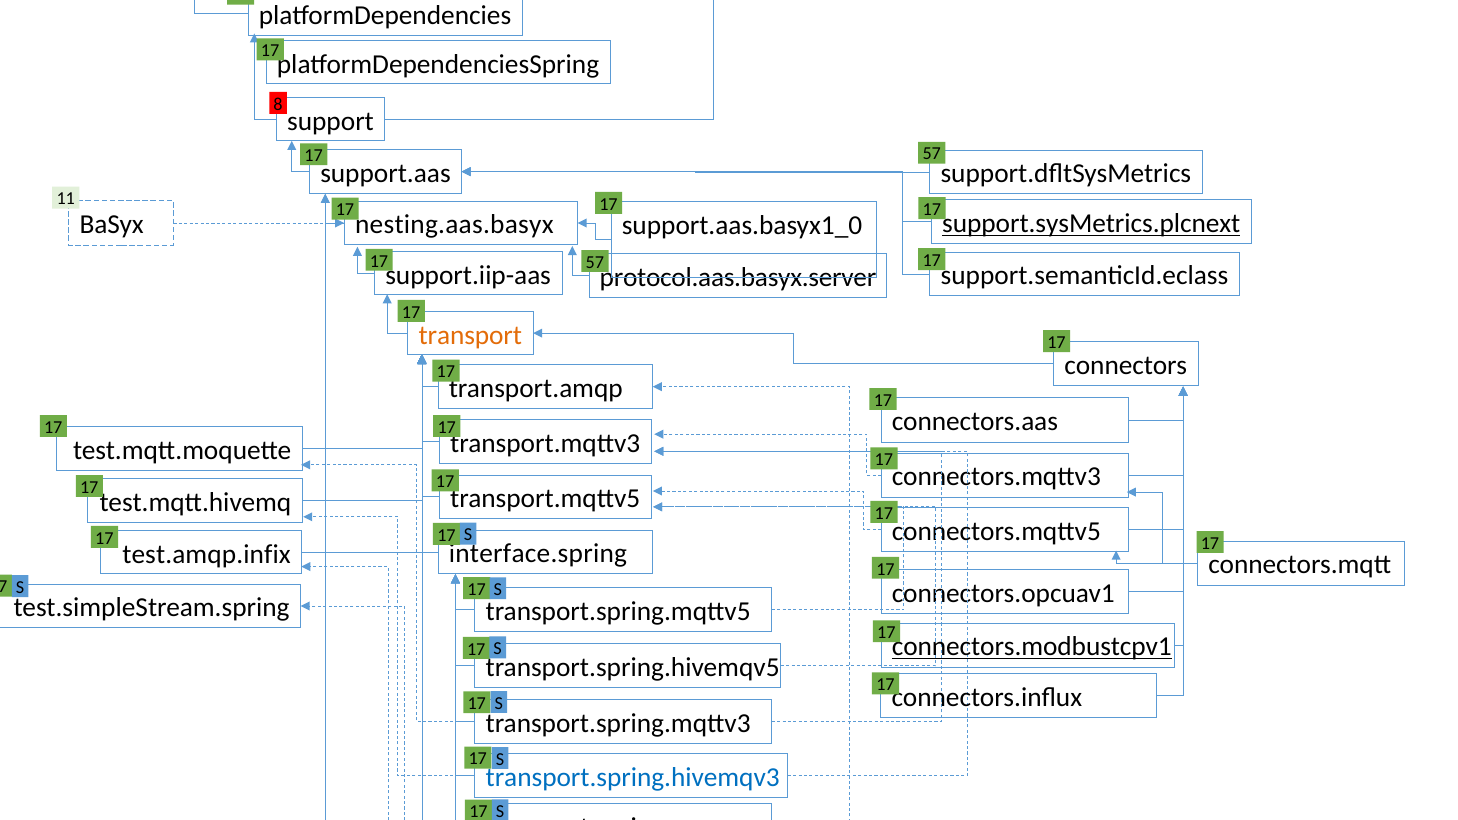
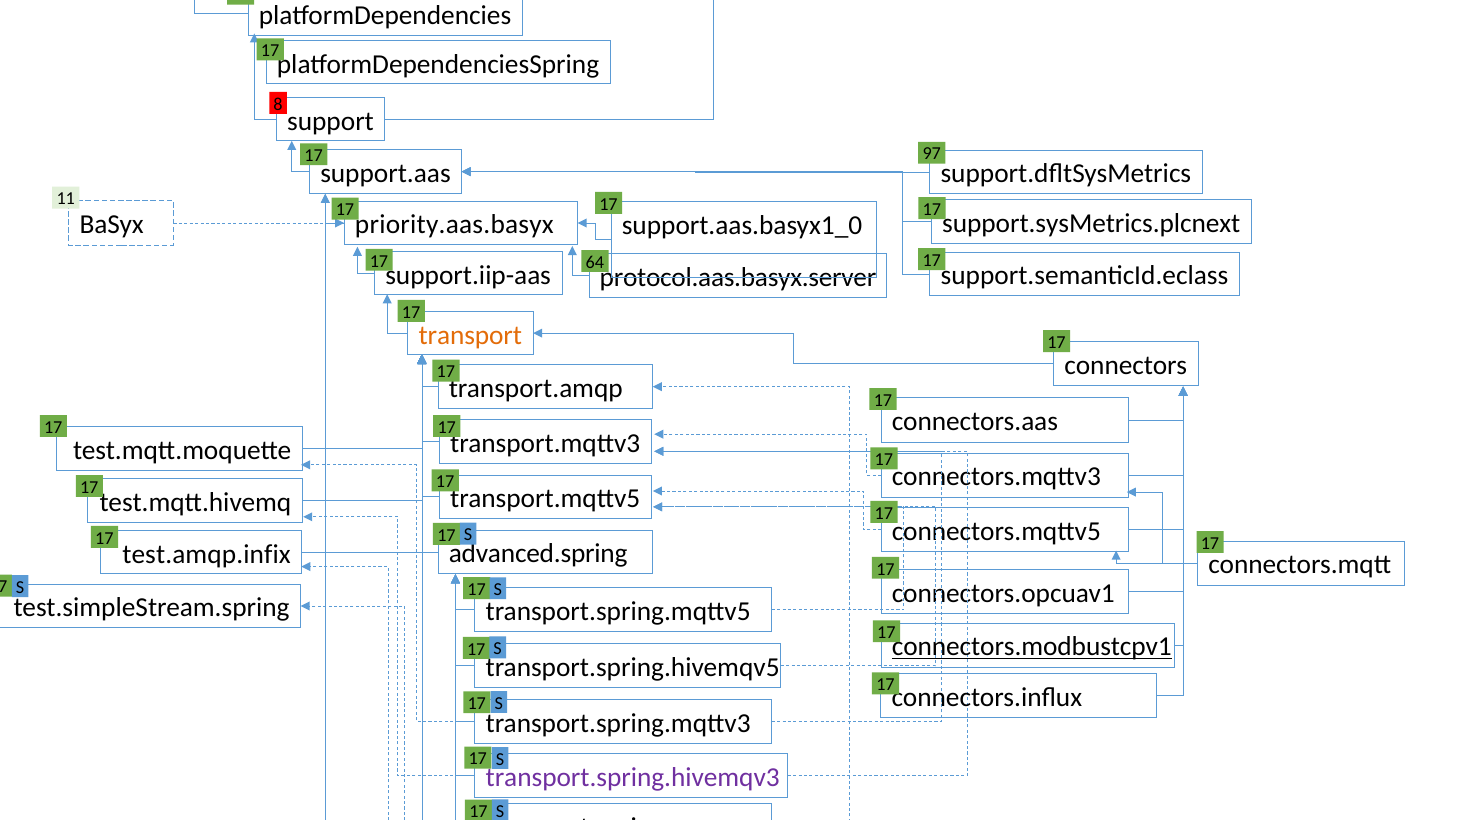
57 at (932, 154): 57 -> 97
support.sysMetrics.plcnext underline: present -> none
nesting.aas.basyx: nesting.aas.basyx -> priority.aas.basyx
57 at (595, 262): 57 -> 64
interface.spring: interface.spring -> advanced.spring
transport.spring.hivemqv3 colour: blue -> purple
